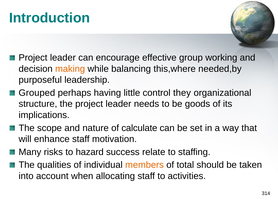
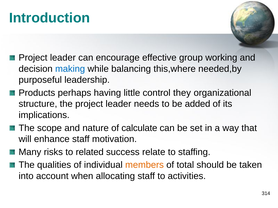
making colour: orange -> blue
Grouped: Grouped -> Products
goods: goods -> added
hazard: hazard -> related
